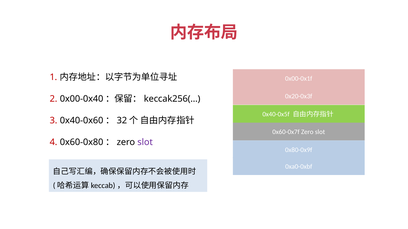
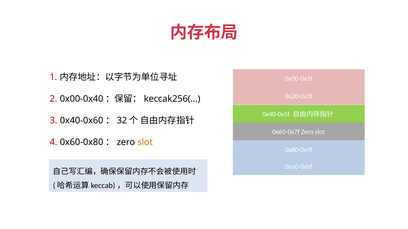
slot at (145, 143) colour: purple -> orange
